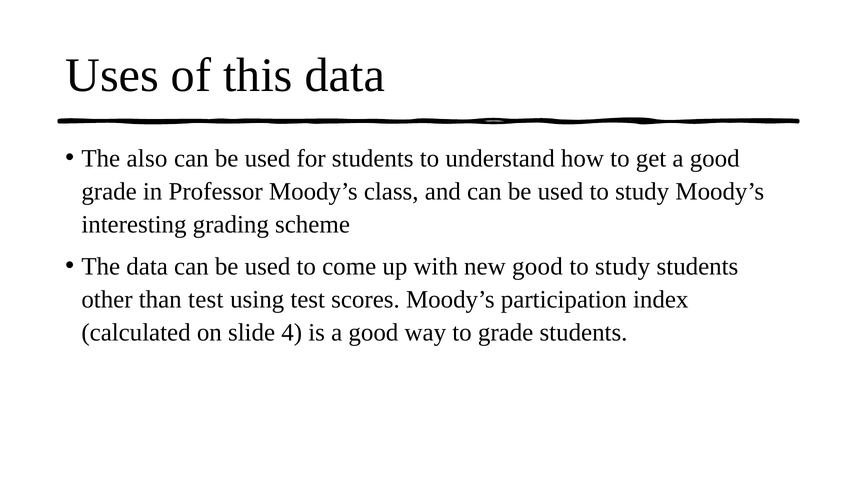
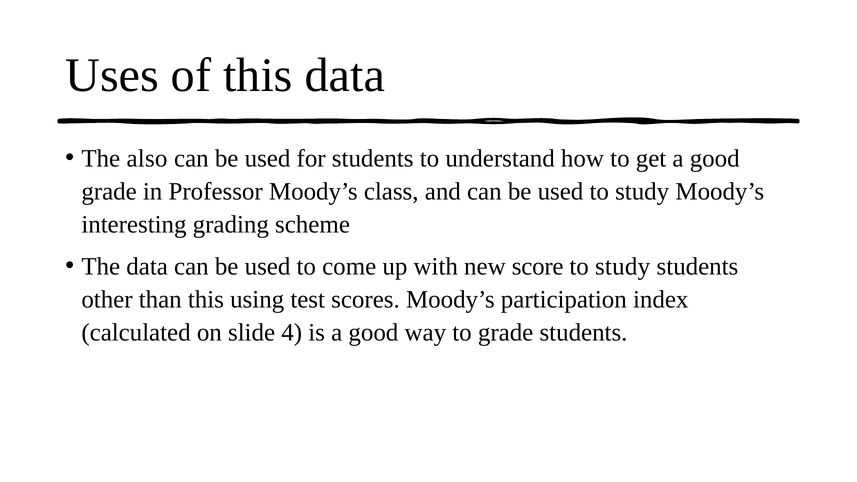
new good: good -> score
than test: test -> this
